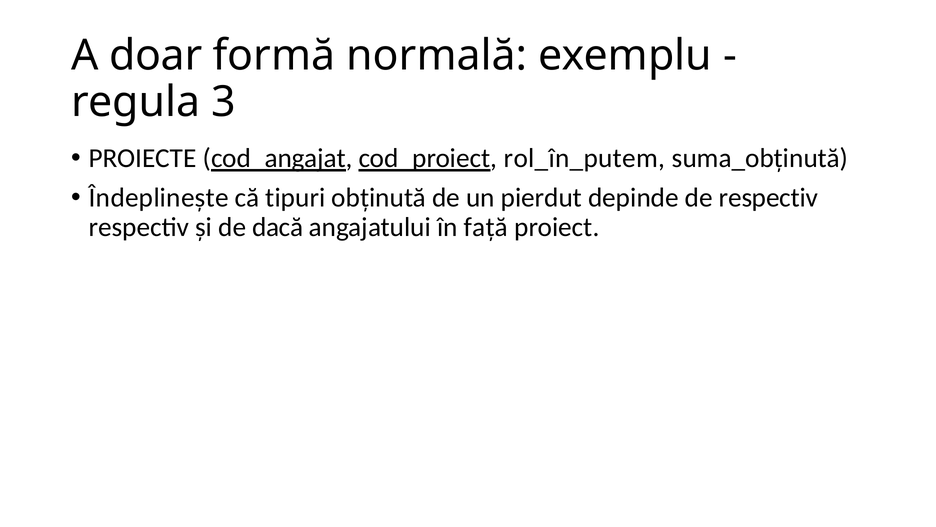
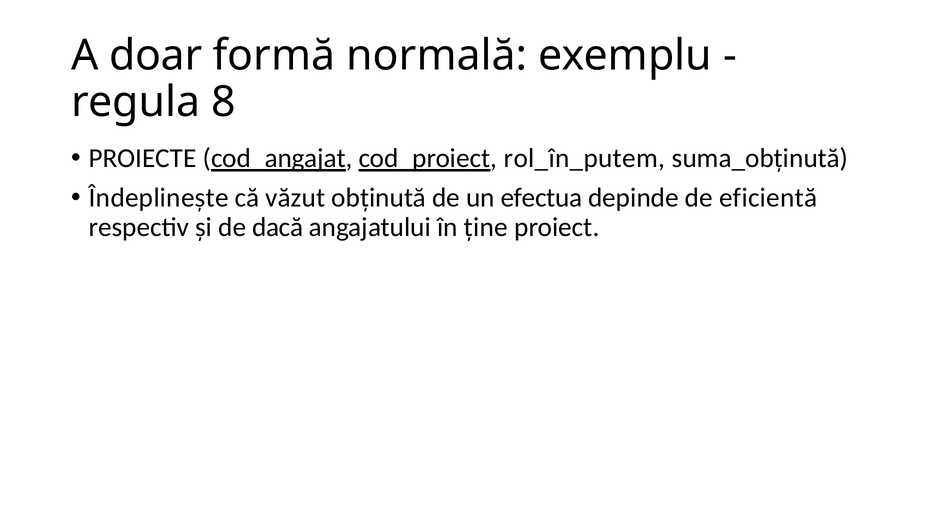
3: 3 -> 8
tipuri: tipuri -> văzut
pierdut: pierdut -> efectua
de respectiv: respectiv -> eficientă
faţă: faţă -> ţine
